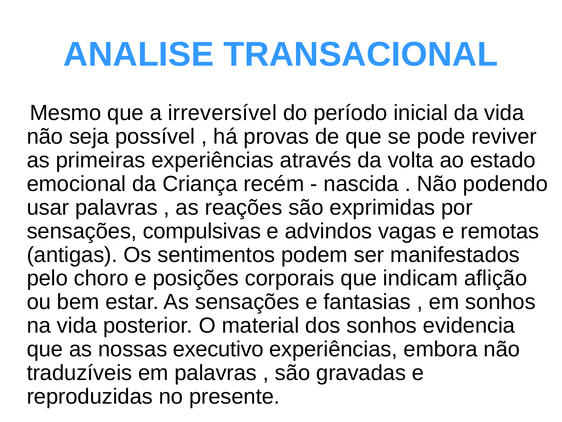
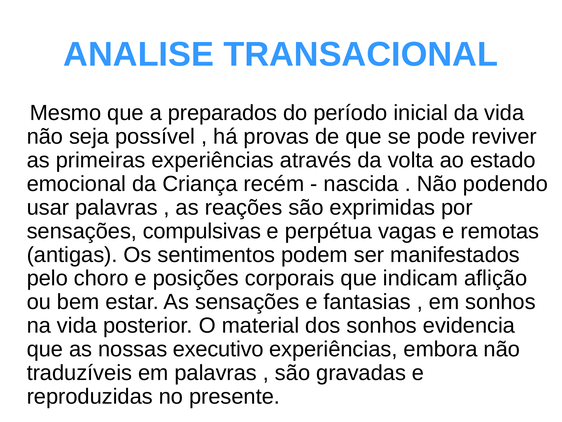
irreversível: irreversível -> preparados
advindos: advindos -> perpétua
